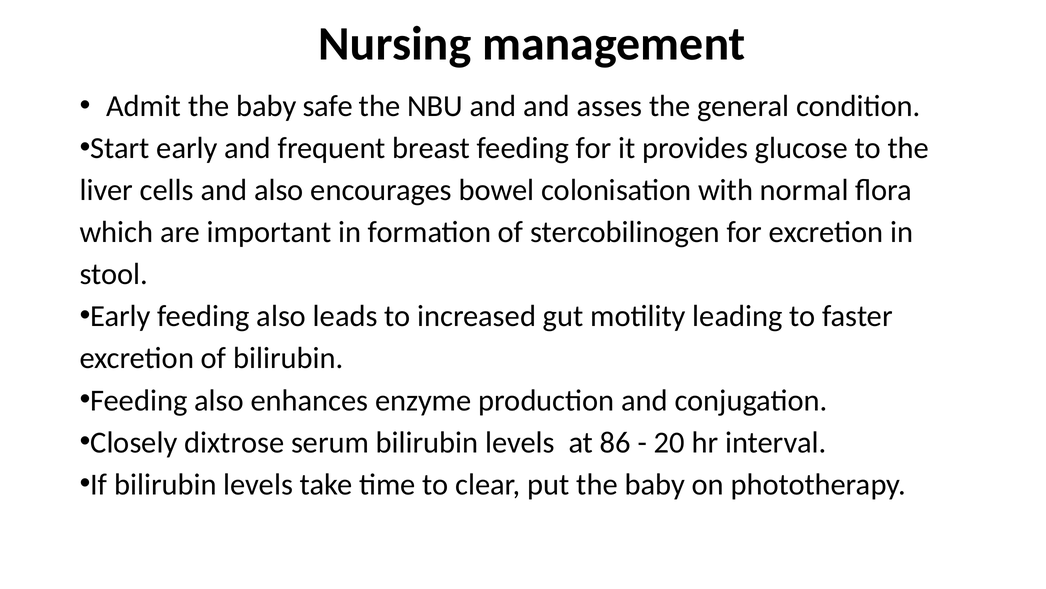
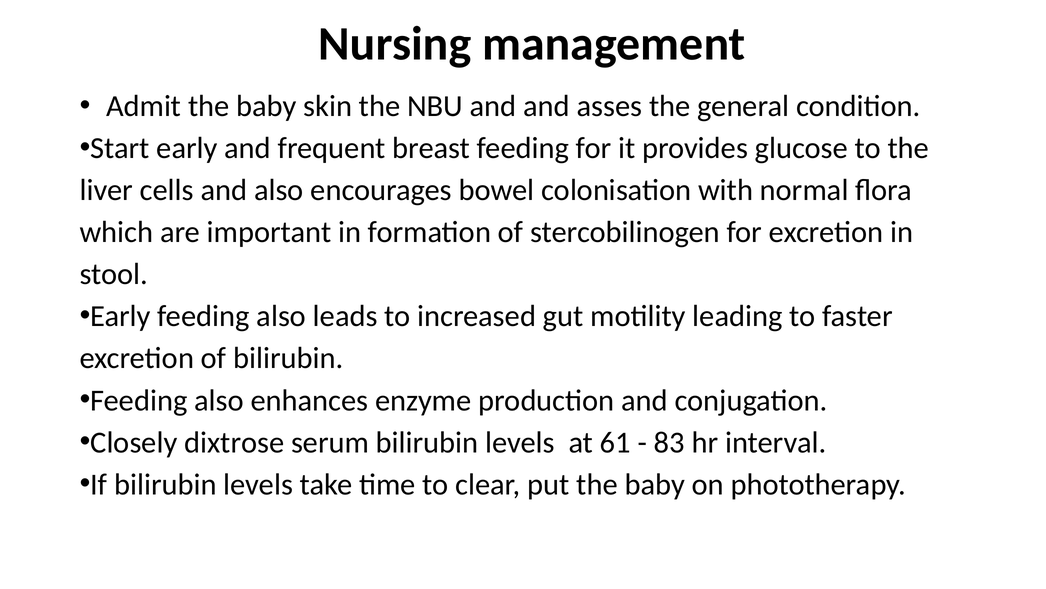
safe: safe -> skin
86: 86 -> 61
20: 20 -> 83
